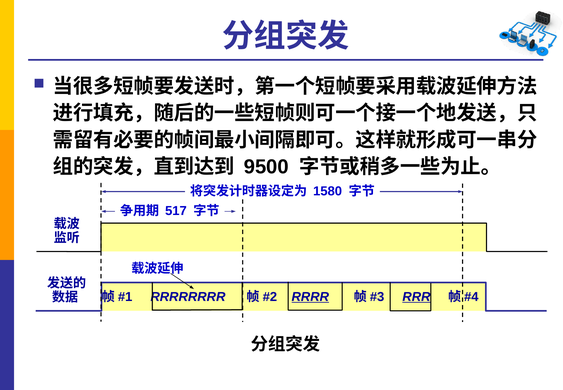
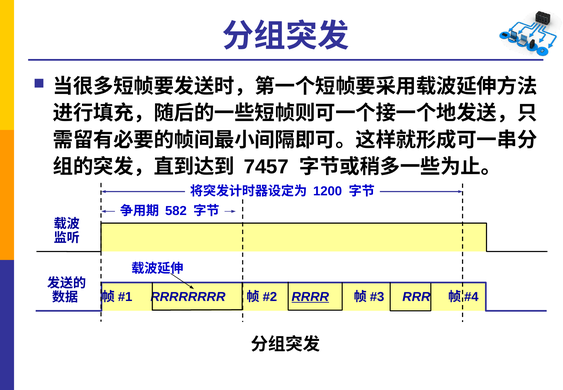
9500: 9500 -> 7457
1580: 1580 -> 1200
517: 517 -> 582
RRR underline: present -> none
